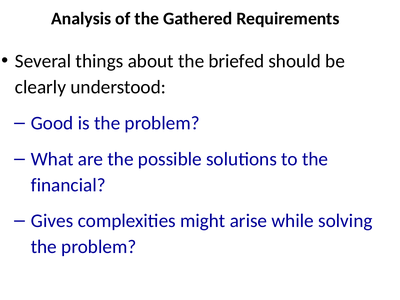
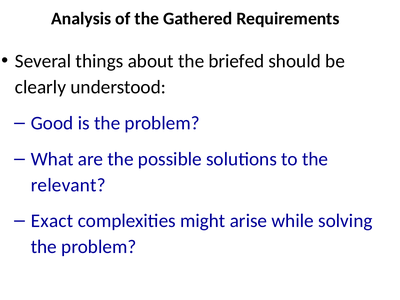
financial: financial -> relevant
Gives: Gives -> Exact
